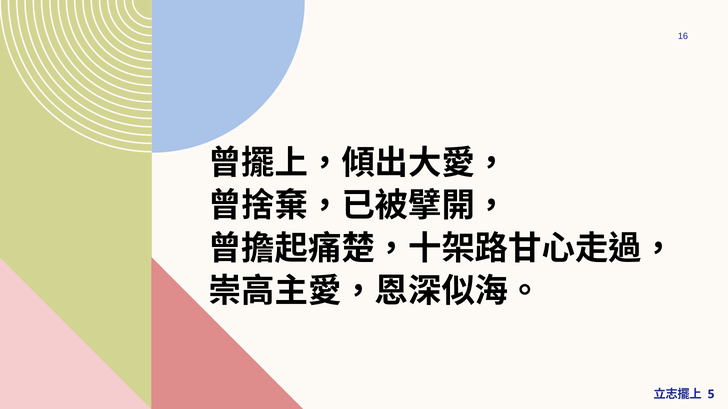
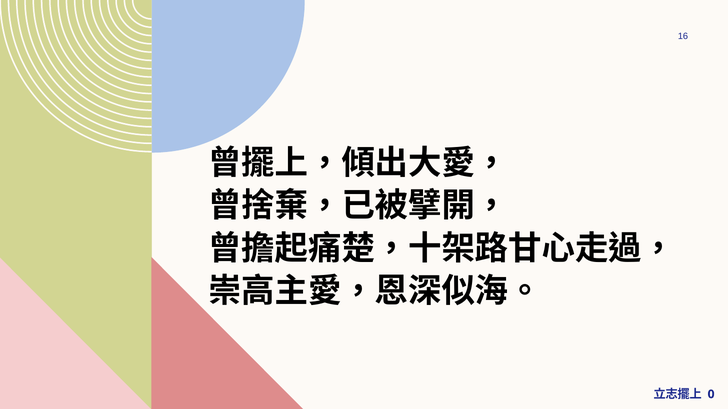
5: 5 -> 0
